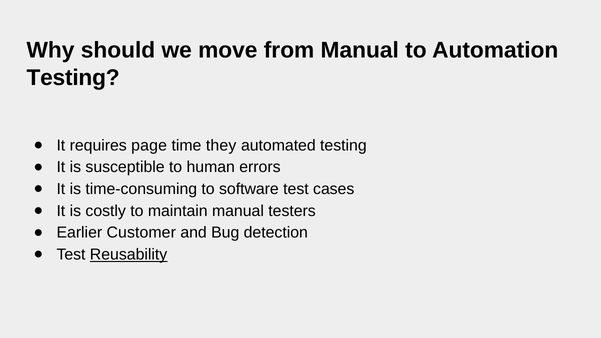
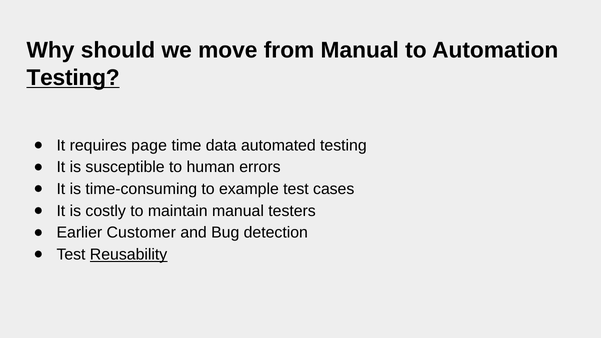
Testing at (73, 78) underline: none -> present
they: they -> data
software: software -> example
